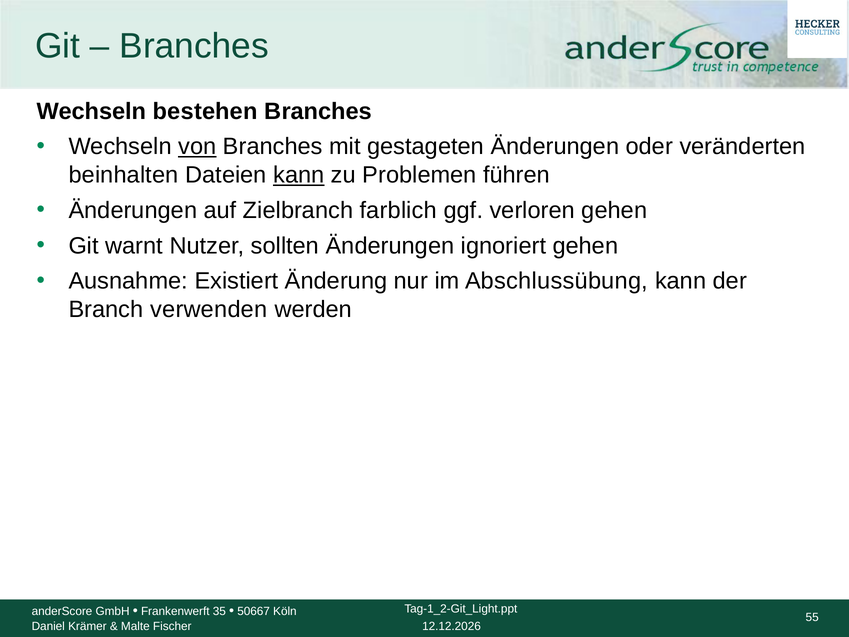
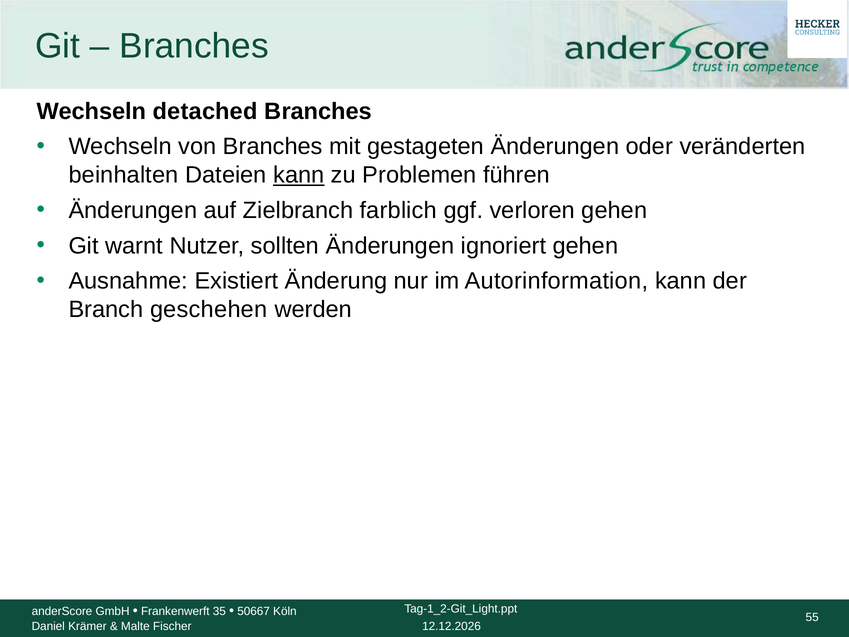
bestehen: bestehen -> detached
von underline: present -> none
Abschlussübung: Abschlussübung -> Autorinformation
verwenden: verwenden -> geschehen
